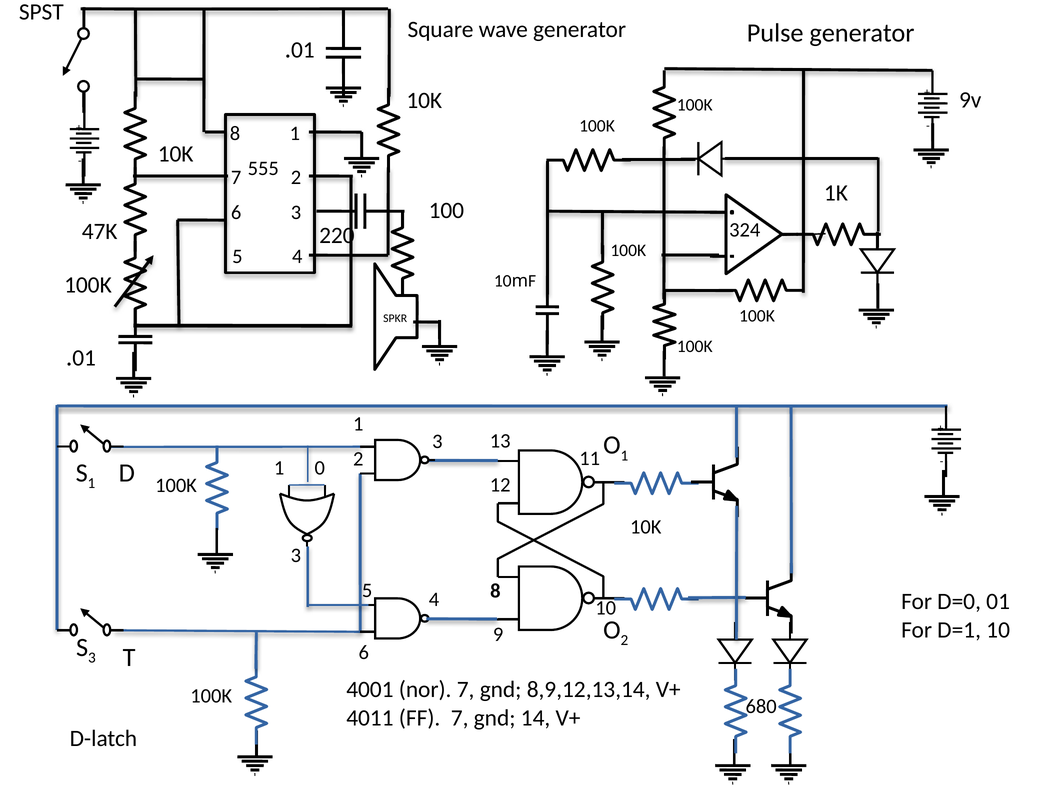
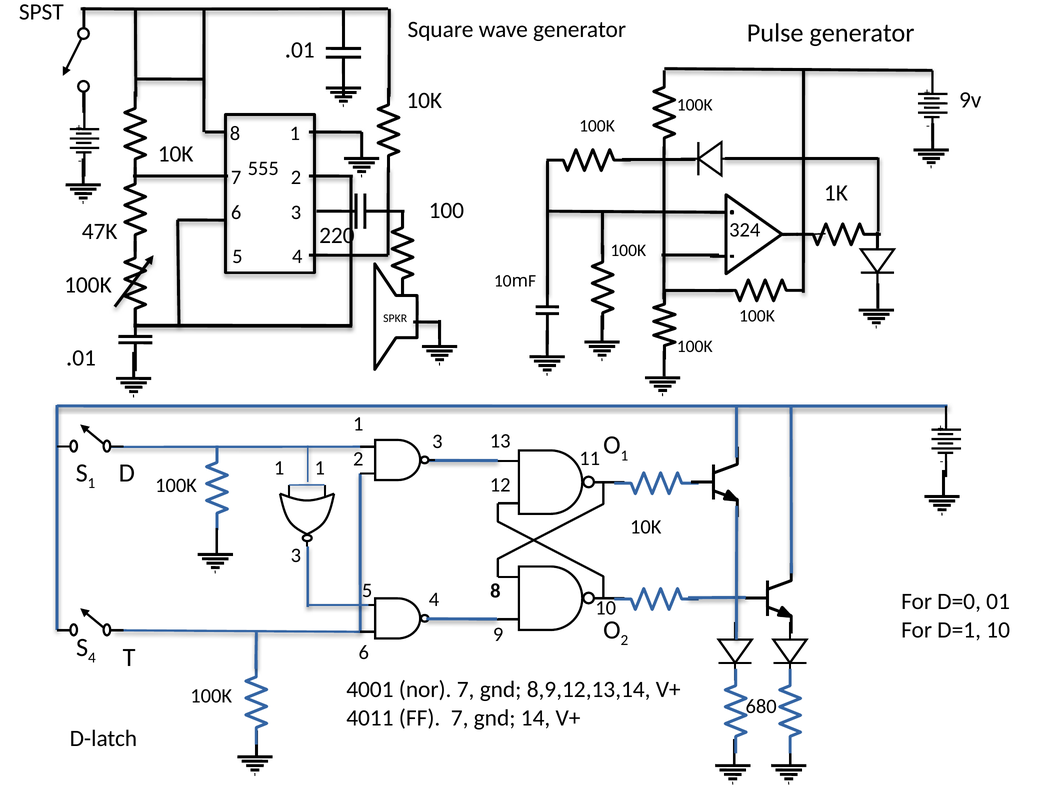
1 0: 0 -> 1
3 at (92, 657): 3 -> 4
